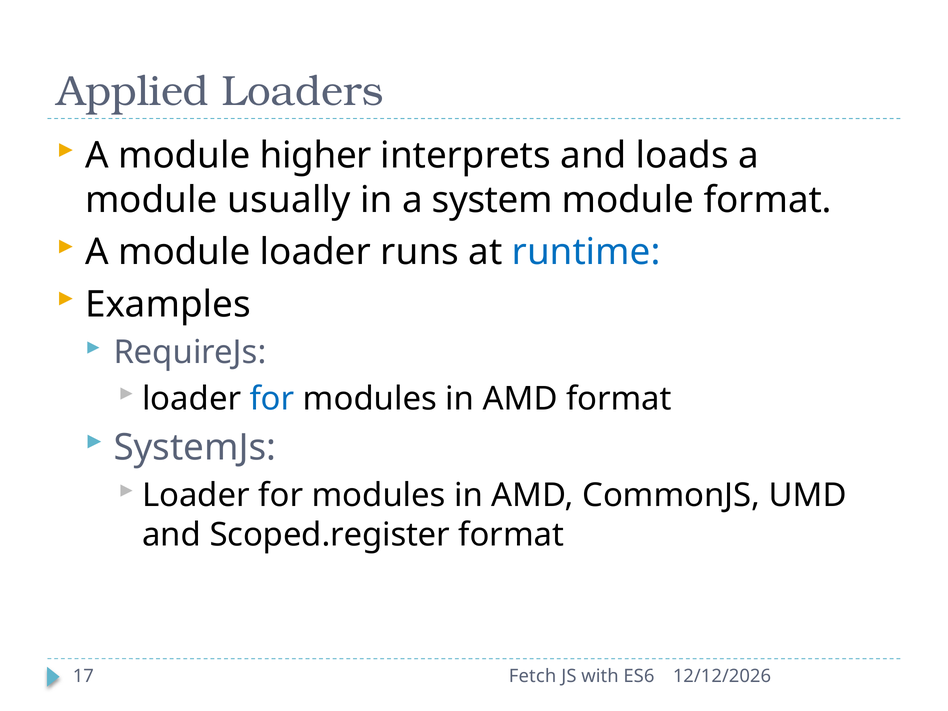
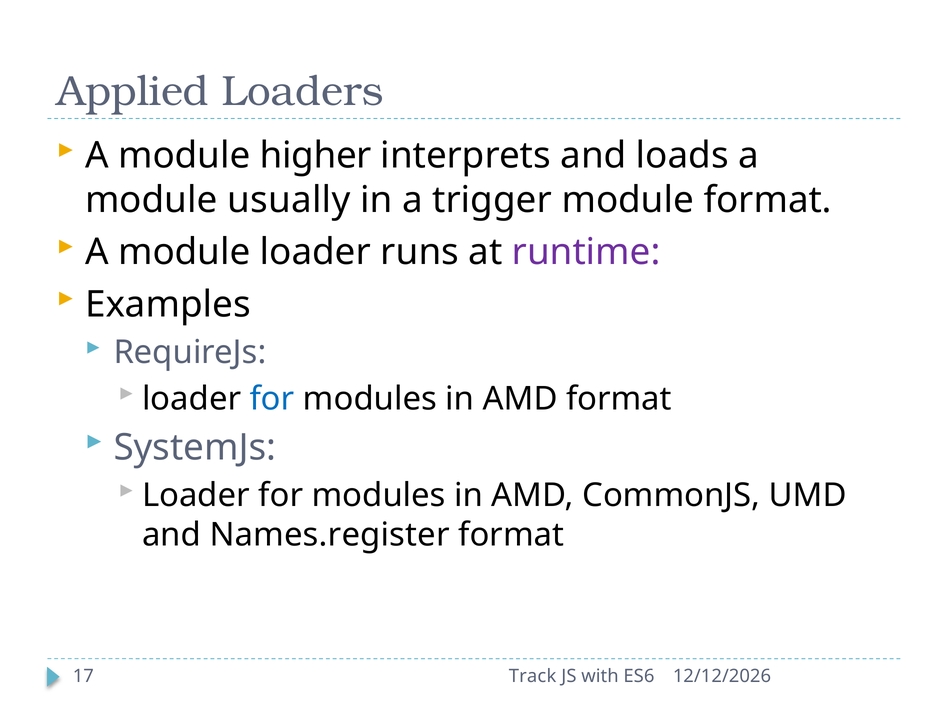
system: system -> trigger
runtime colour: blue -> purple
Scoped.register: Scoped.register -> Names.register
Fetch: Fetch -> Track
